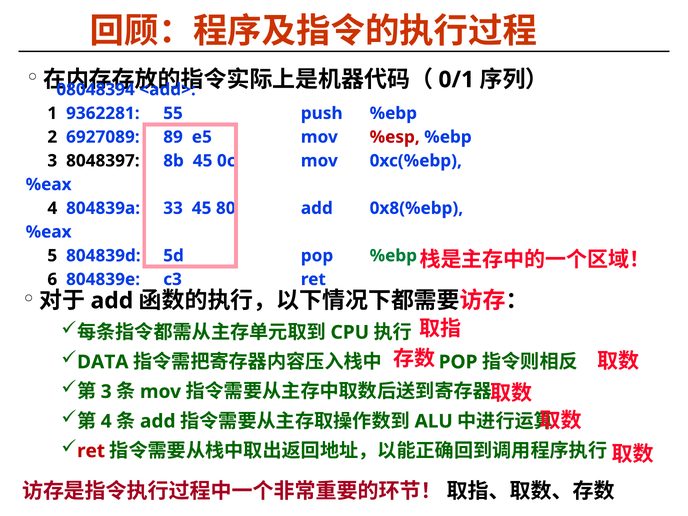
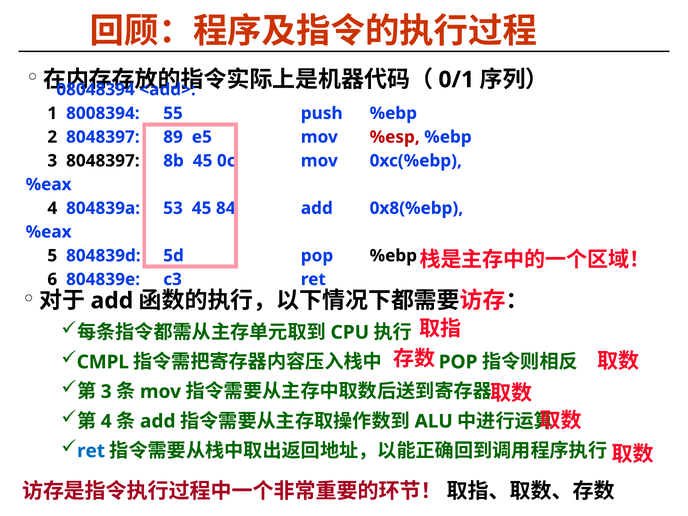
9362281: 9362281 -> 8008394
2 6927089: 6927089 -> 8048397
33: 33 -> 53
80: 80 -> 84
%ebp at (393, 256) colour: green -> black
DATA: DATA -> CMPL
ret at (91, 451) colour: red -> blue
